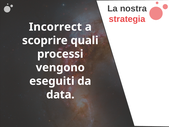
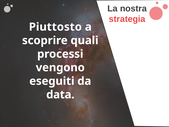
Incorrect: Incorrect -> Piuttosto
